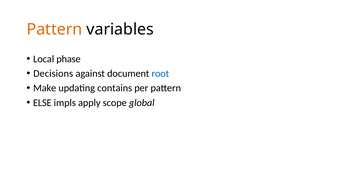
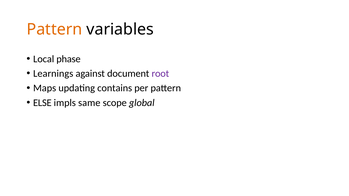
Decisions: Decisions -> Learnings
root colour: blue -> purple
Make: Make -> Maps
apply: apply -> same
